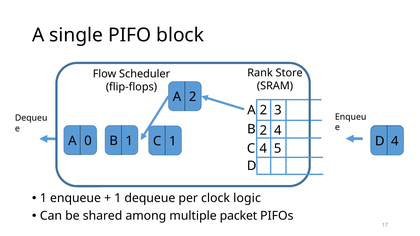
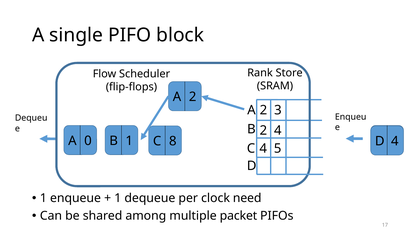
C 1: 1 -> 8
logic: logic -> need
